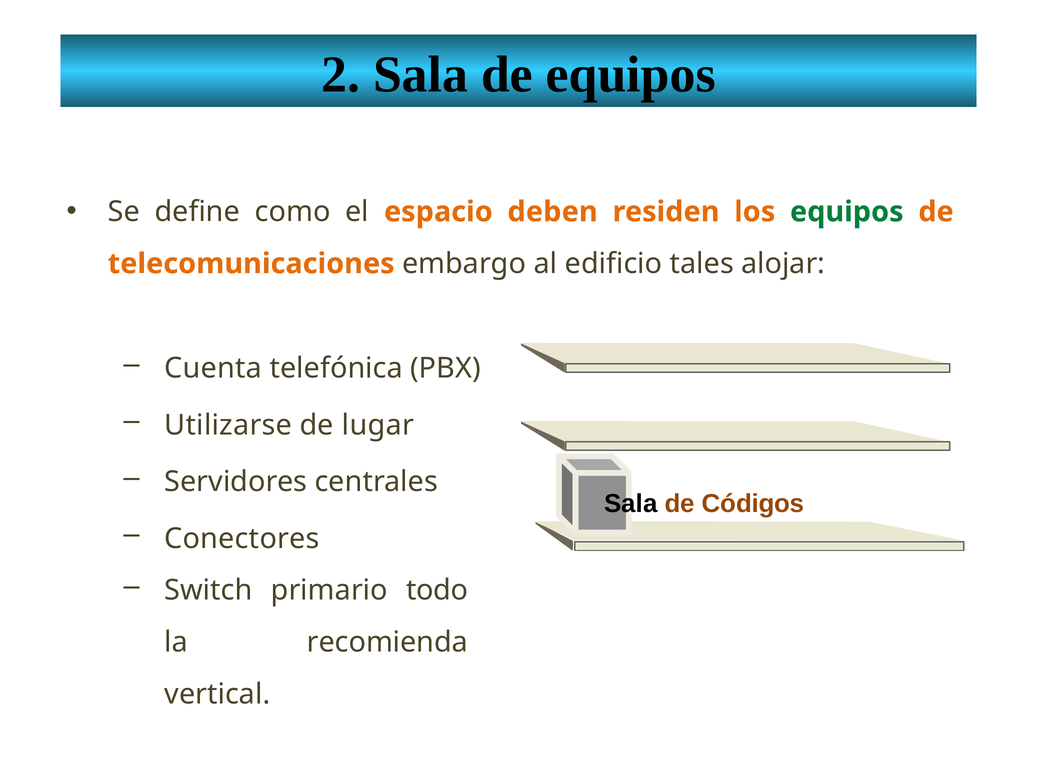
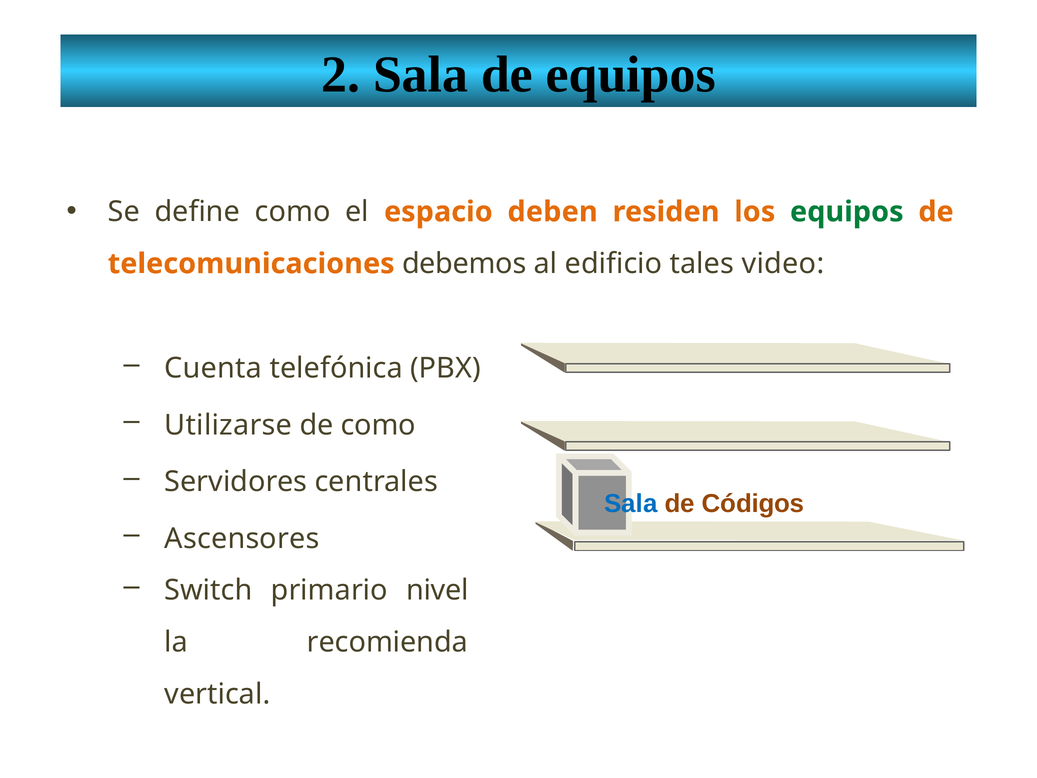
embargo: embargo -> debemos
alojar: alojar -> video
de lugar: lugar -> como
Sala at (631, 503) colour: black -> blue
Conectores: Conectores -> Ascensores
todo: todo -> nivel
